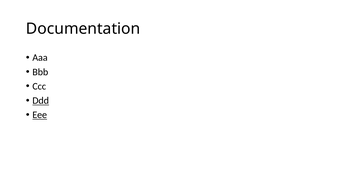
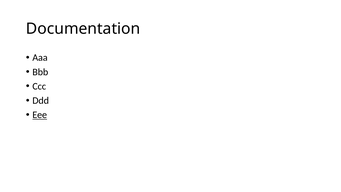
Ddd underline: present -> none
